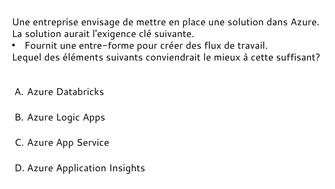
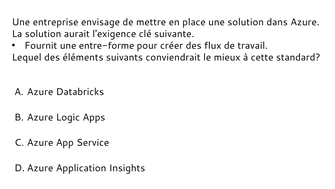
suffisant: suffisant -> standard
